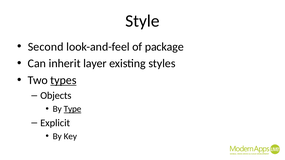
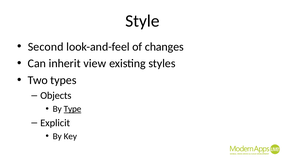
package: package -> changes
layer: layer -> view
types underline: present -> none
